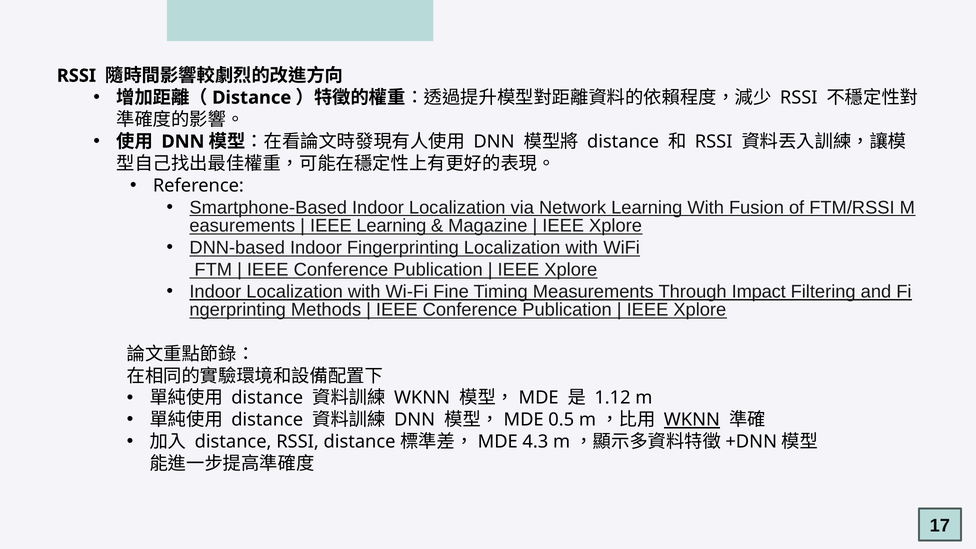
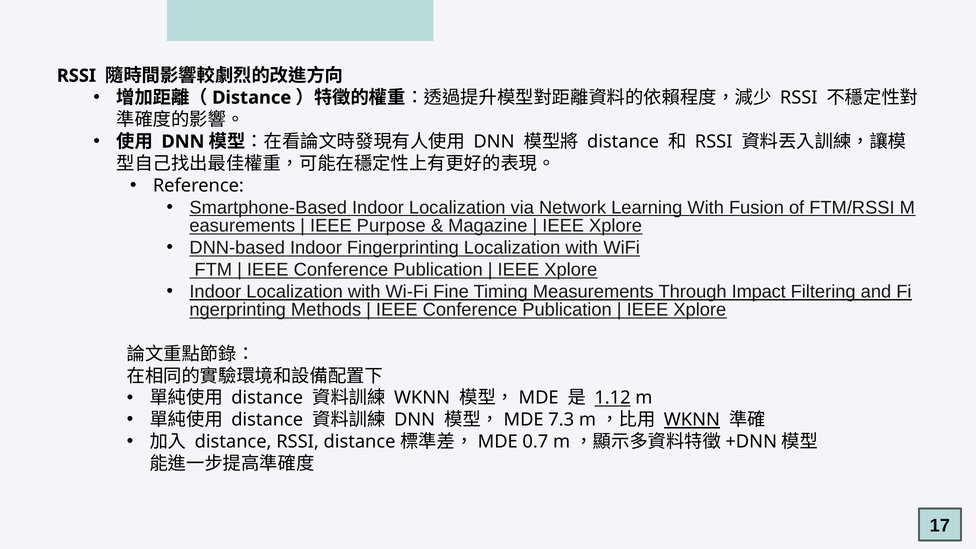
IEEE Learning: Learning -> Purpose
1.12 underline: none -> present
0.5: 0.5 -> 7.3
4.3: 4.3 -> 0.7
